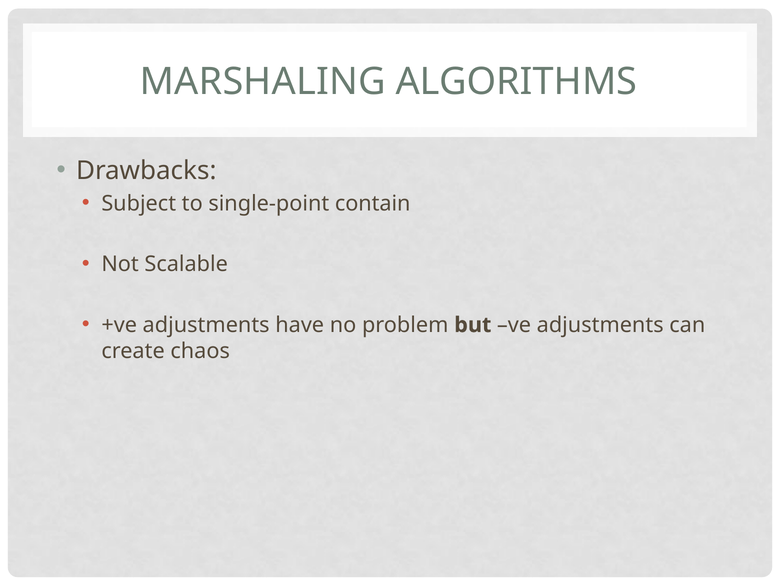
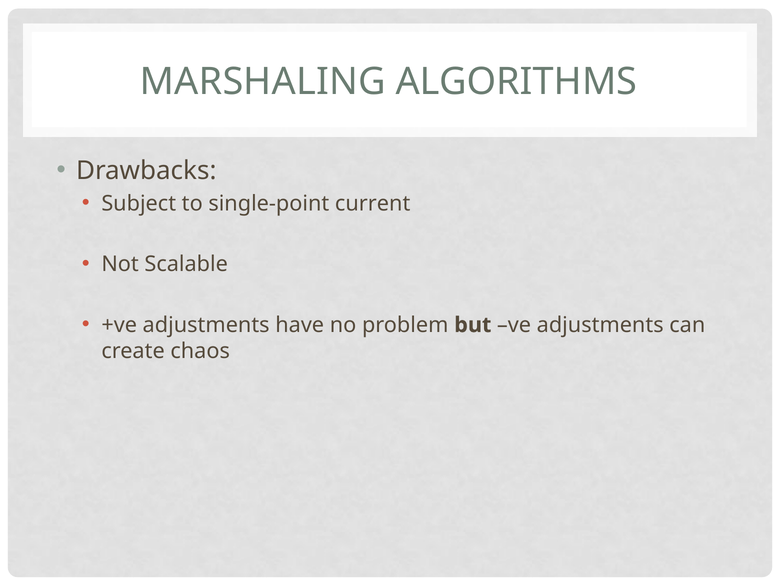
contain: contain -> current
